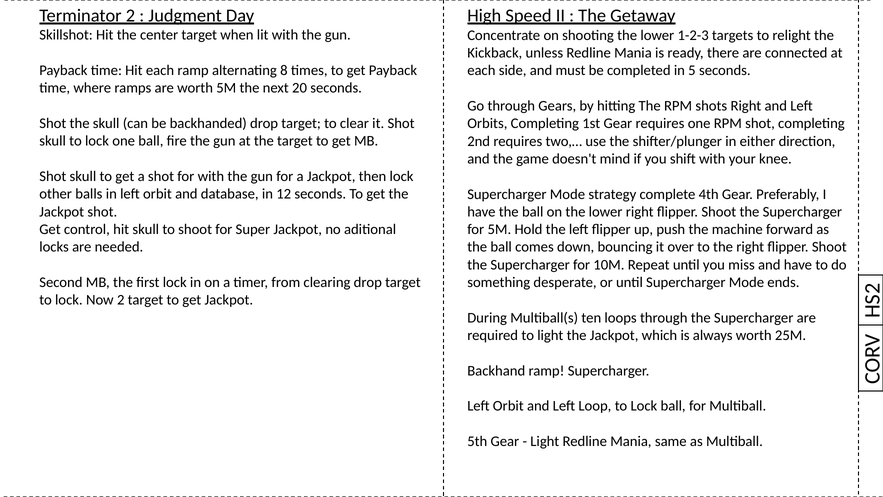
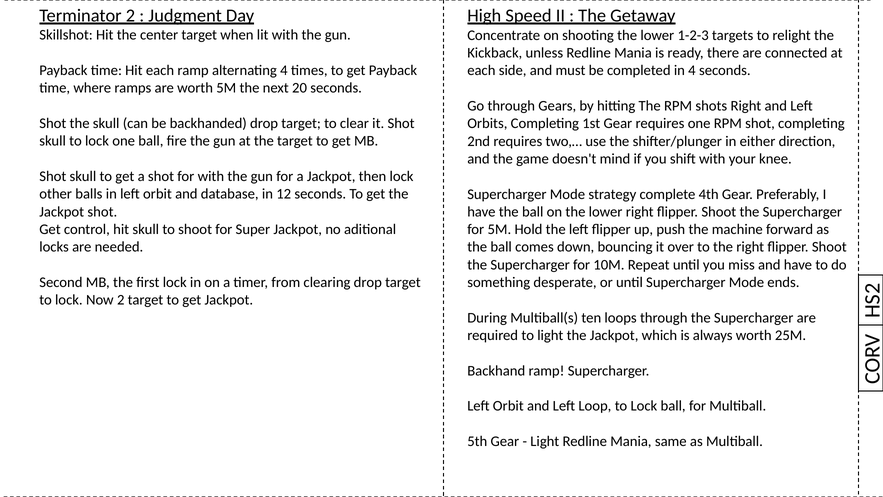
alternating 8: 8 -> 4
in 5: 5 -> 4
